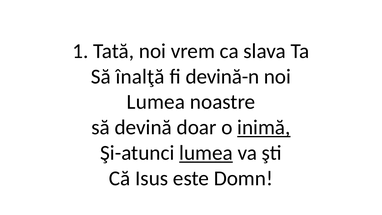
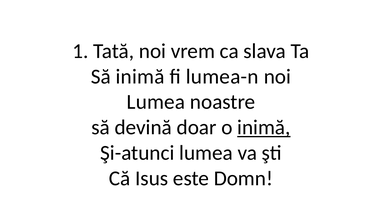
Să înalţă: înalţă -> inimă
devină-n: devină-n -> lumea-n
lumea at (206, 153) underline: present -> none
